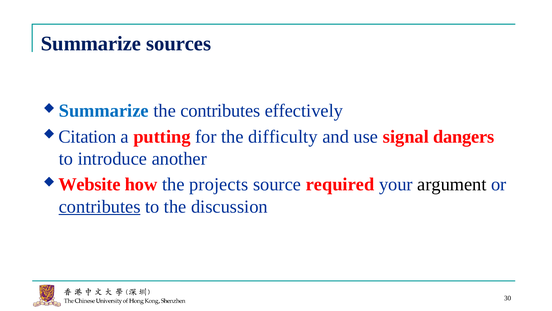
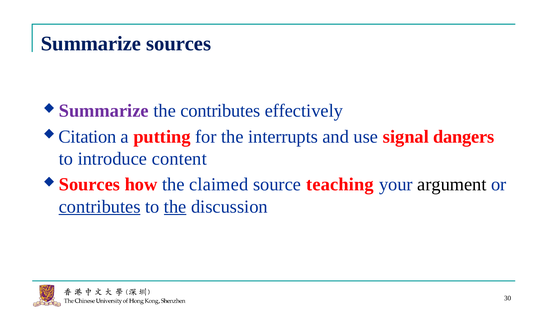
Summarize at (104, 111) colour: blue -> purple
difficulty: difficulty -> interrupts
another: another -> content
Website at (90, 184): Website -> Sources
projects: projects -> claimed
required: required -> teaching
the at (175, 206) underline: none -> present
